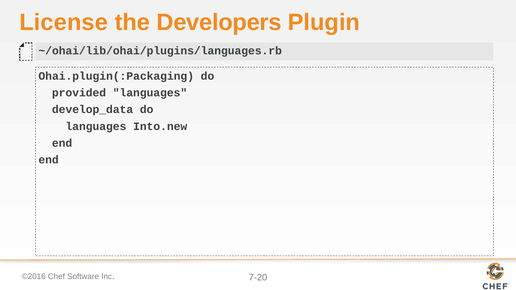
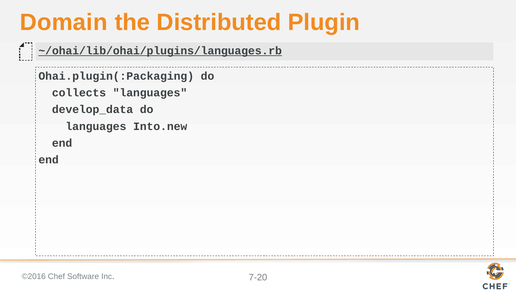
License: License -> Domain
Developers: Developers -> Distributed
~/ohai/lib/ohai/plugins/languages.rb underline: none -> present
provided: provided -> collects
